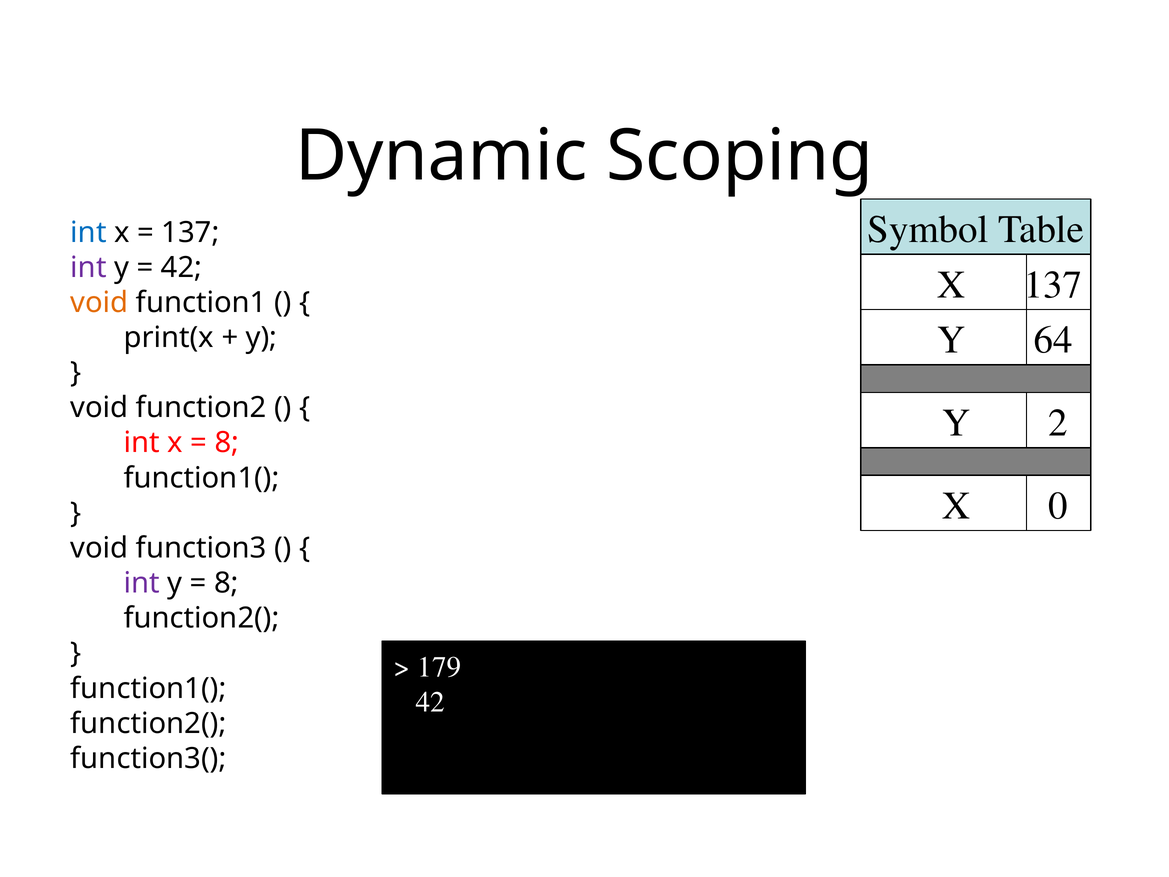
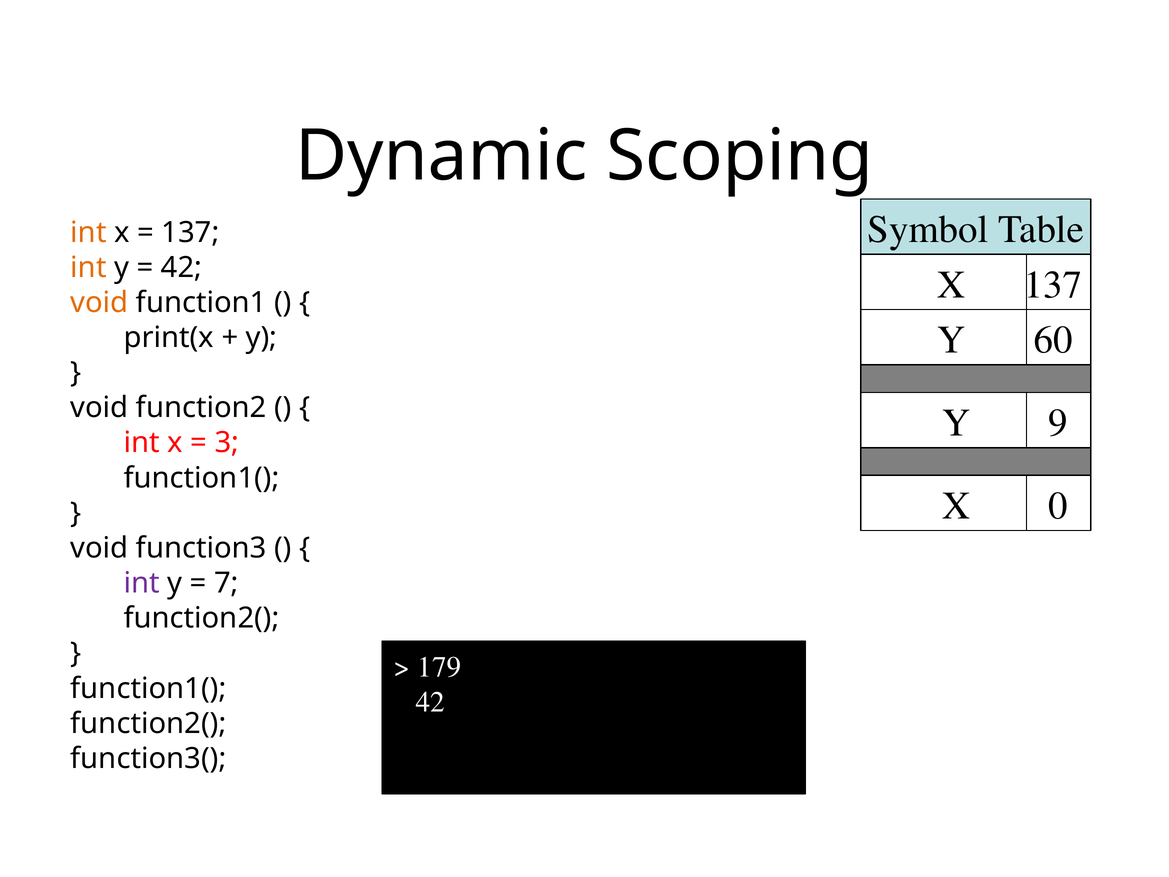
int at (89, 232) colour: blue -> orange
int at (89, 267) colour: purple -> orange
64: 64 -> 60
2: 2 -> 9
8 at (227, 443): 8 -> 3
8 at (226, 583): 8 -> 7
